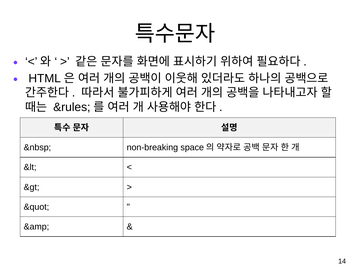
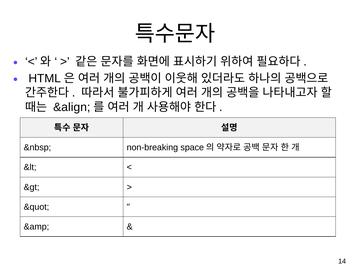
&rules: &rules -> &align
